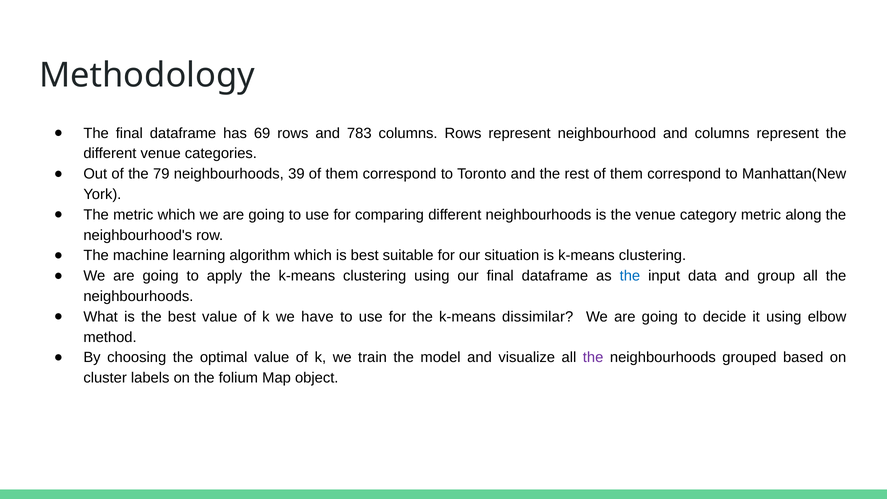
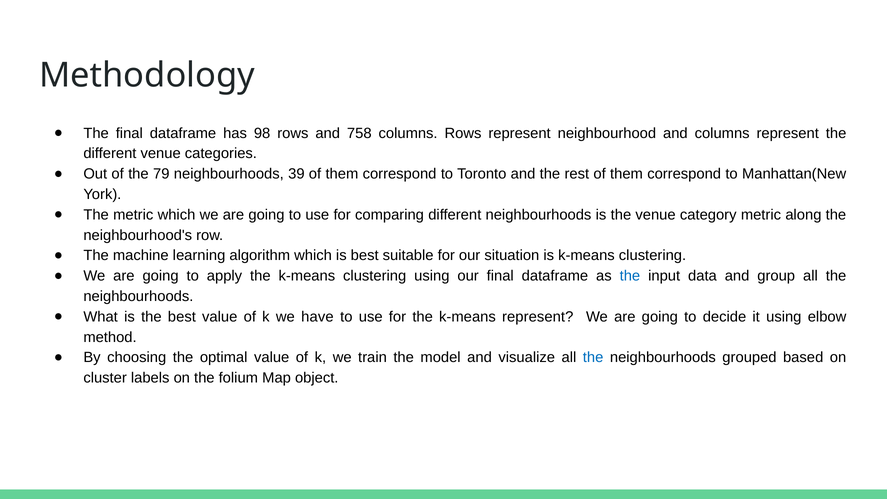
69: 69 -> 98
783: 783 -> 758
k-means dissimilar: dissimilar -> represent
the at (593, 358) colour: purple -> blue
